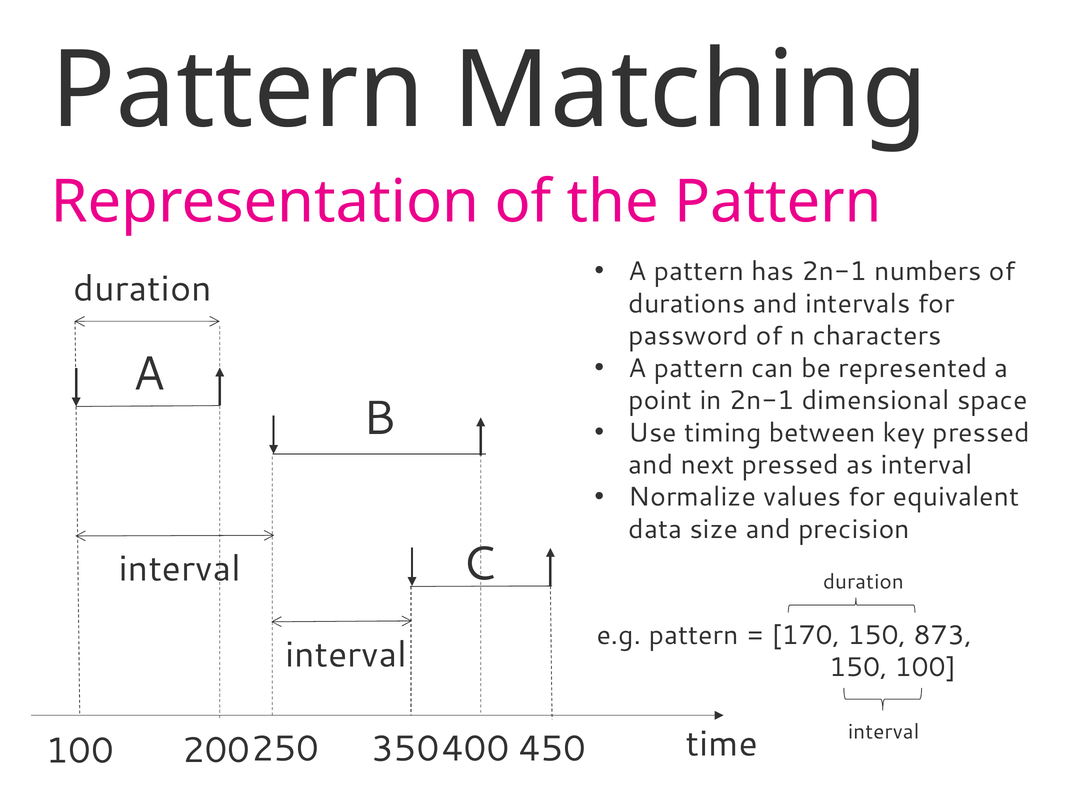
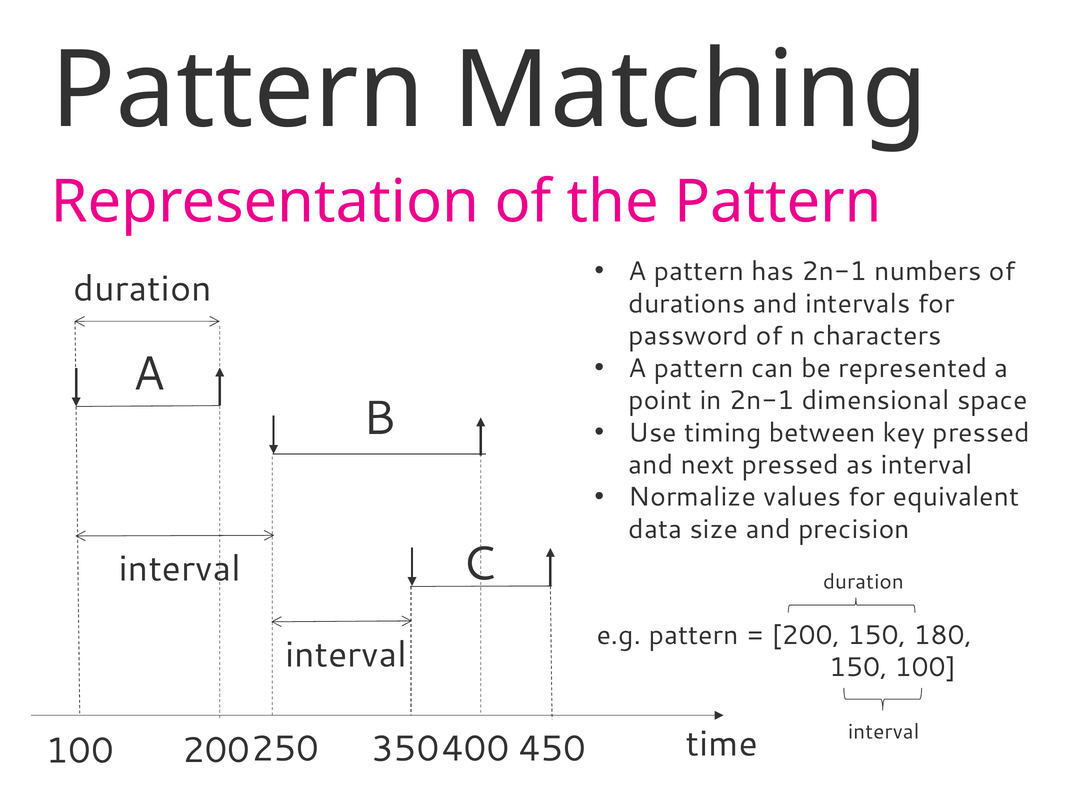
170: 170 -> 200
873: 873 -> 180
